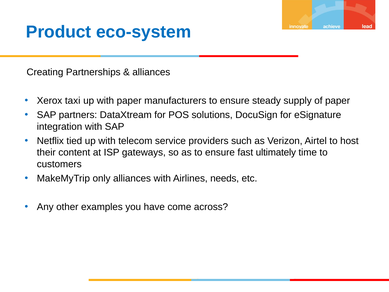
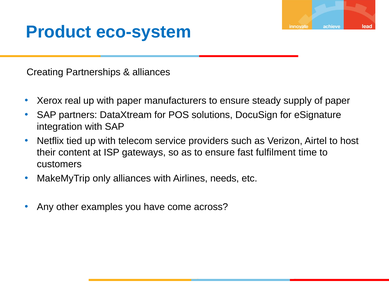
taxi: taxi -> real
ultimately: ultimately -> fulfilment
